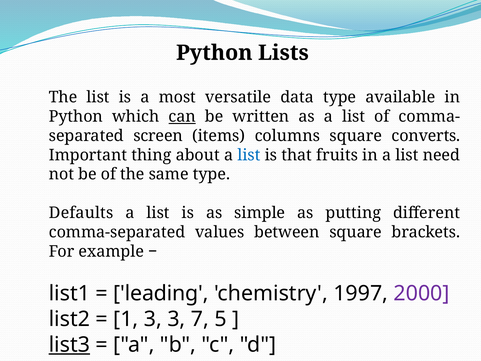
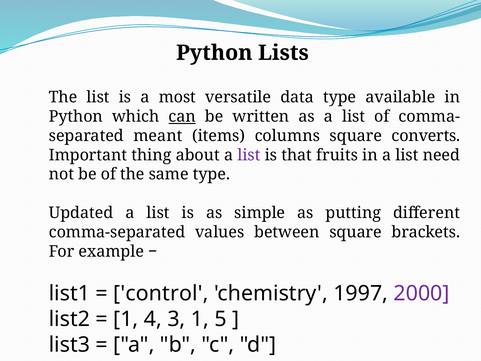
screen: screen -> meant
list at (249, 155) colour: blue -> purple
Defaults: Defaults -> Updated
leading: leading -> control
1 3: 3 -> 4
3 7: 7 -> 1
list3 underline: present -> none
